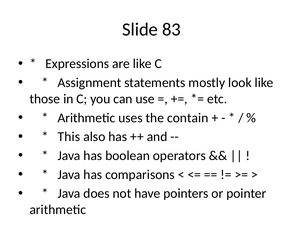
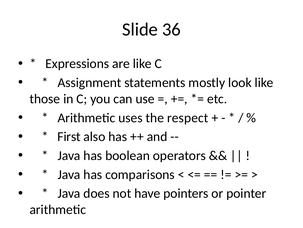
83: 83 -> 36
contain: contain -> respect
This: This -> First
